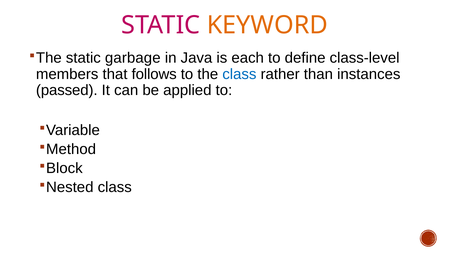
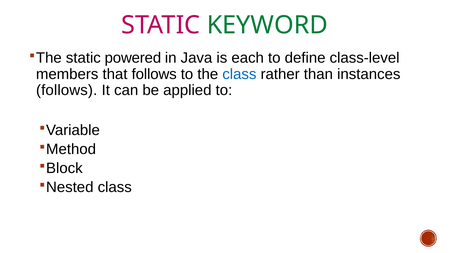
KEYWORD colour: orange -> green
garbage: garbage -> powered
passed at (67, 90): passed -> follows
